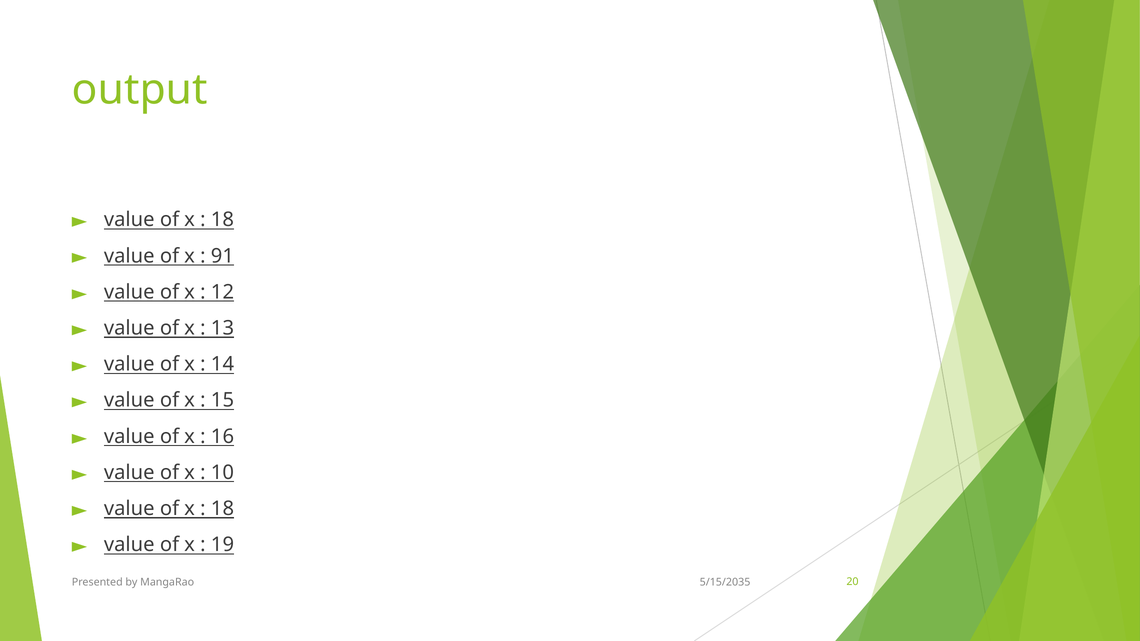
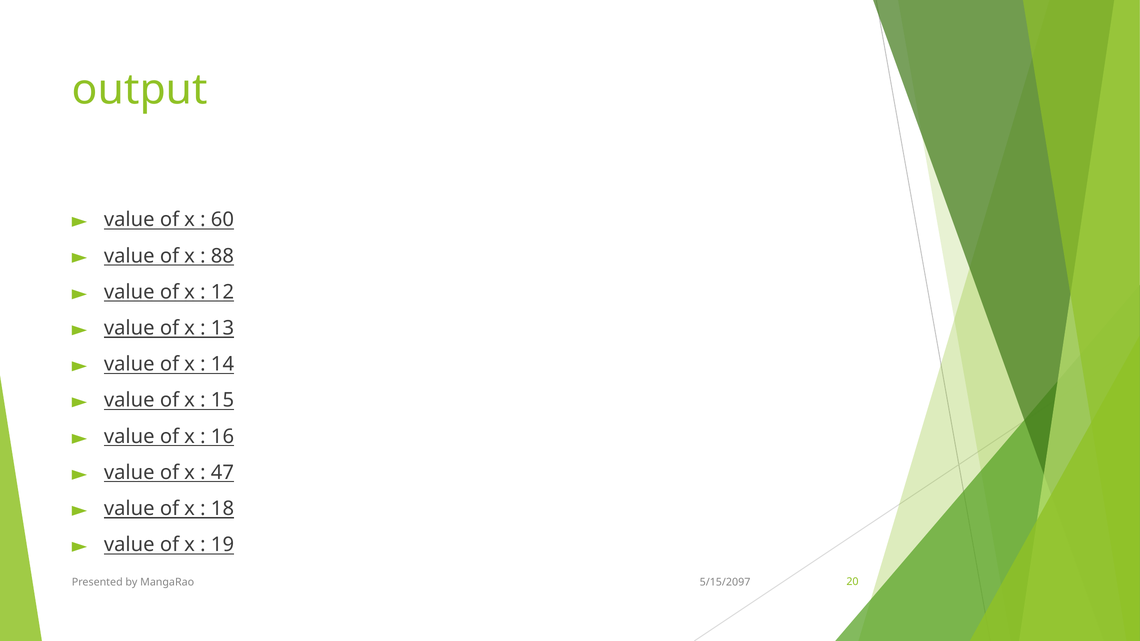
18 at (222, 220): 18 -> 60
91: 91 -> 88
10: 10 -> 47
5/15/2035: 5/15/2035 -> 5/15/2097
